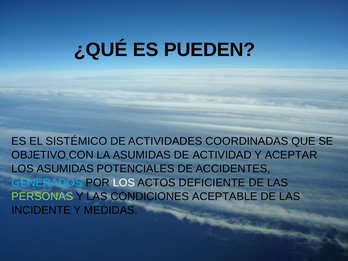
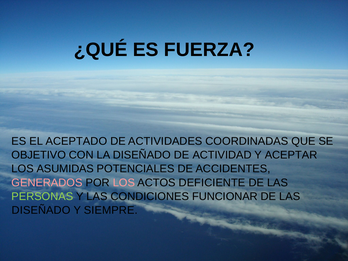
PUEDEN: PUEDEN -> FUERZA
SISTÉMICO: SISTÉMICO -> ACEPTADO
LA ASUMIDAS: ASUMIDAS -> DISEÑADO
GENERADOS colour: light blue -> pink
LOS at (124, 183) colour: white -> pink
ACEPTABLE: ACEPTABLE -> FUNCIONAR
INCIDENTE at (41, 210): INCIDENTE -> DISEÑADO
MEDIDAS: MEDIDAS -> SIEMPRE
